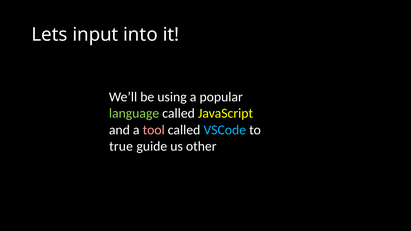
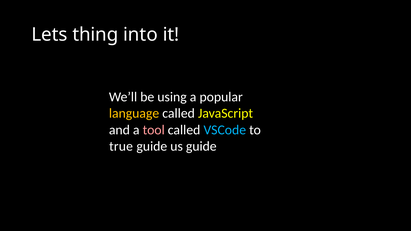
input: input -> thing
language colour: light green -> yellow
us other: other -> guide
